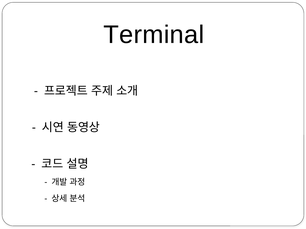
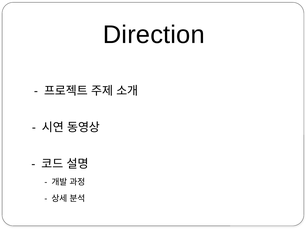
Terminal: Terminal -> Direction
